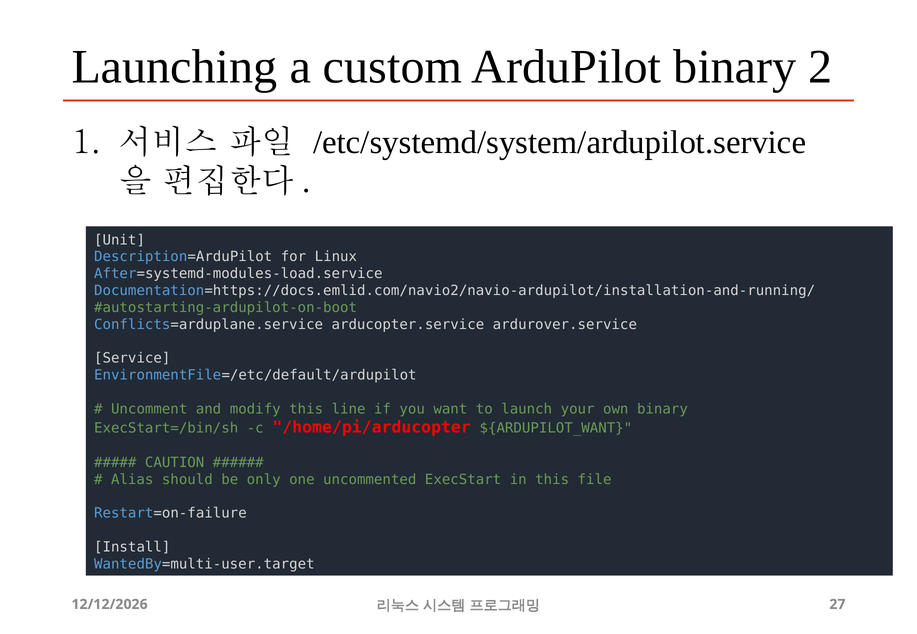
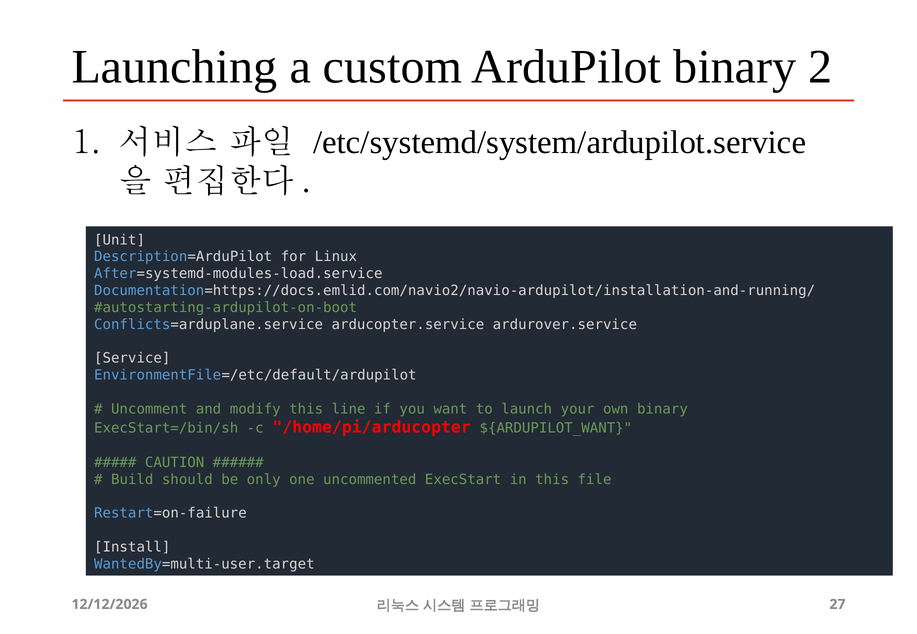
Alias: Alias -> Build
